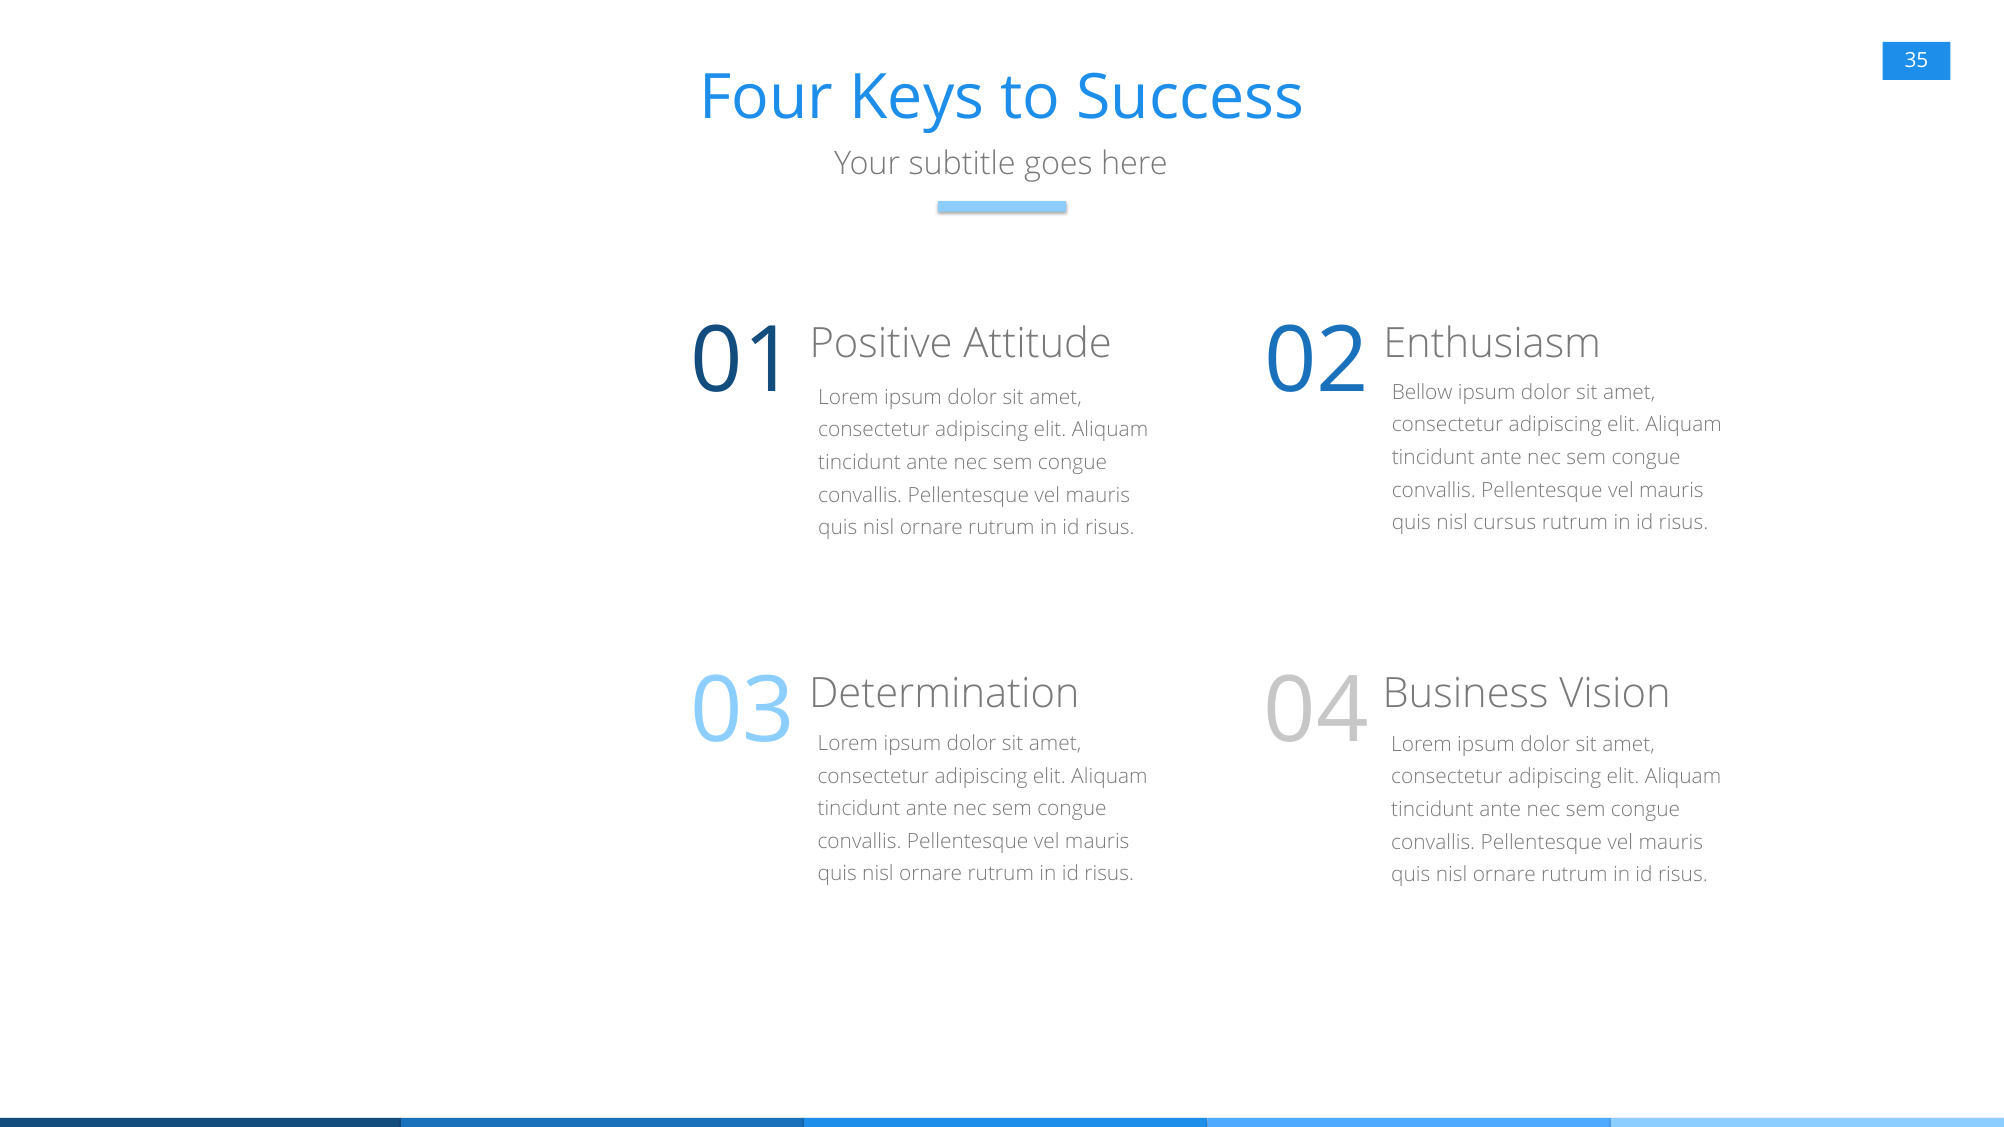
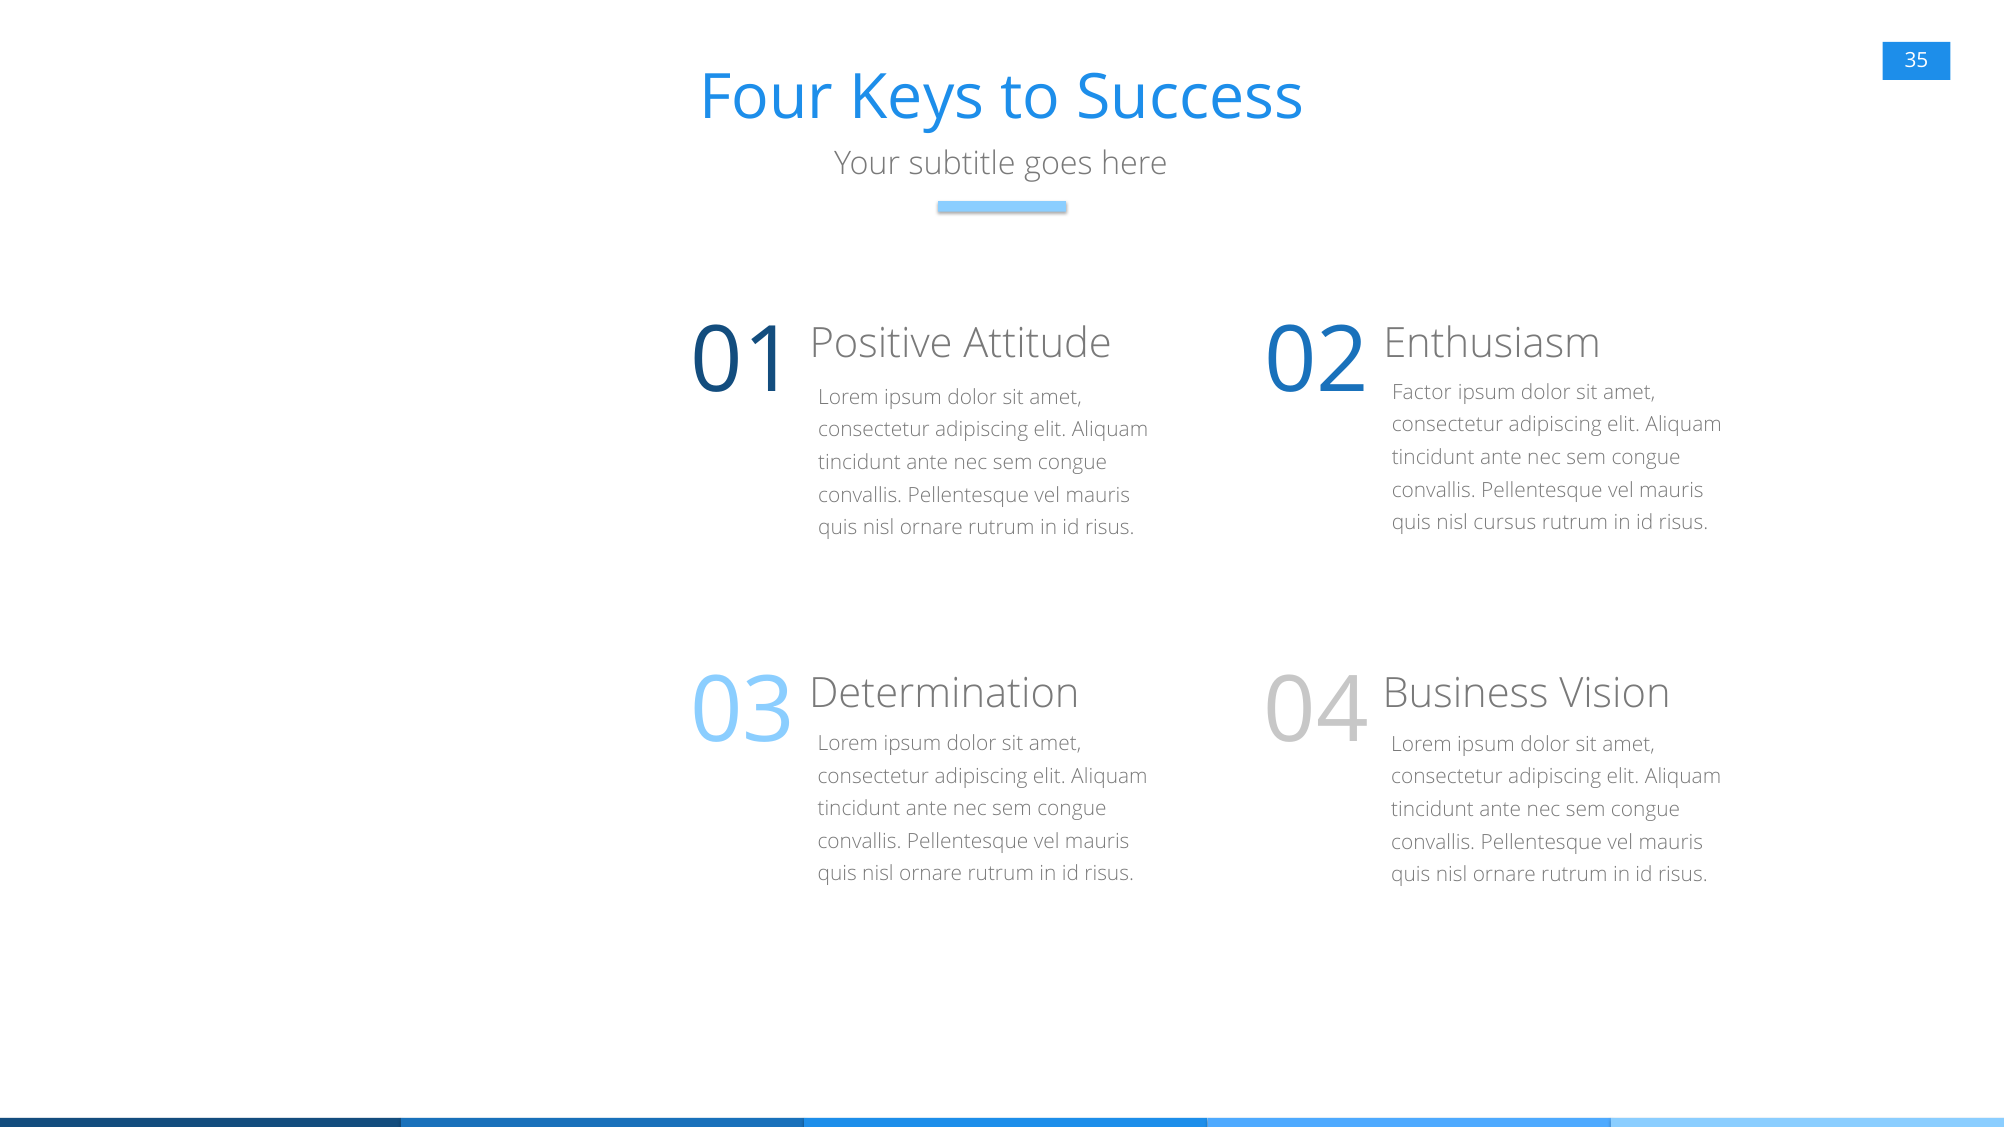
Bellow: Bellow -> Factor
